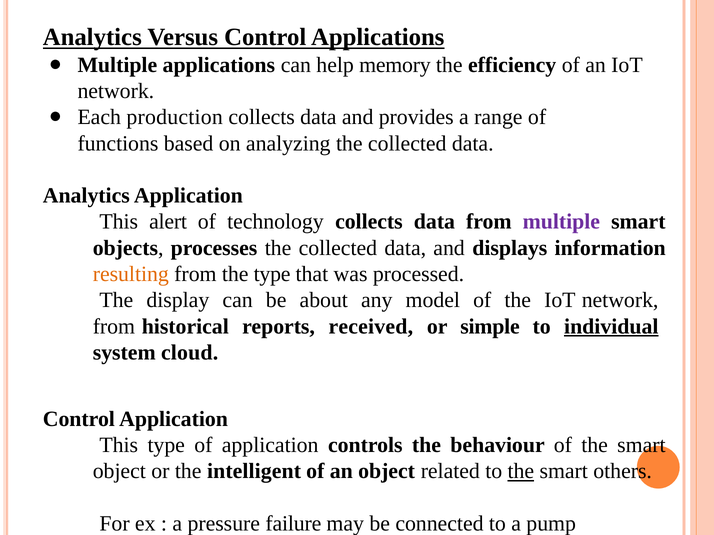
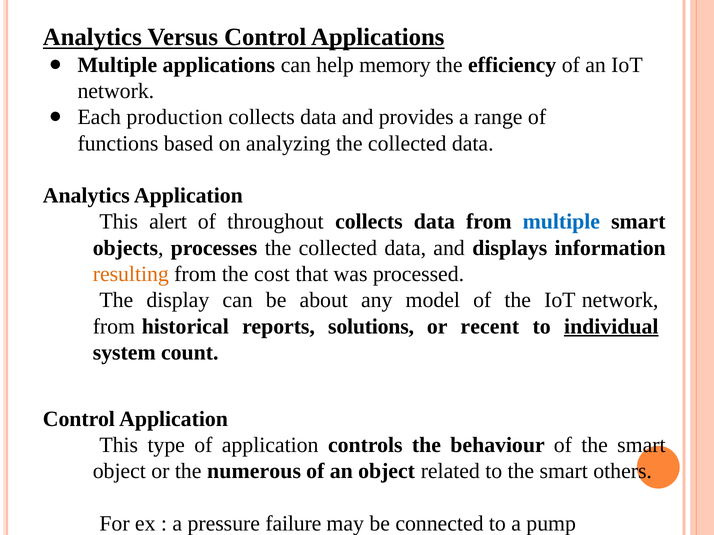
technology: technology -> throughout
multiple at (561, 222) colour: purple -> blue
the type: type -> cost
received: received -> solutions
simple: simple -> recent
cloud: cloud -> count
intelligent: intelligent -> numerous
the at (521, 472) underline: present -> none
